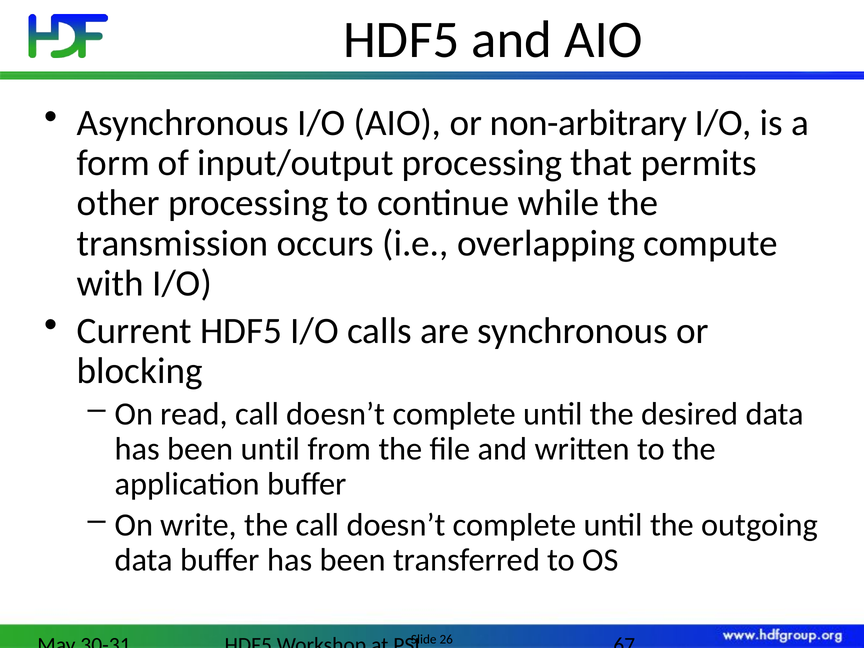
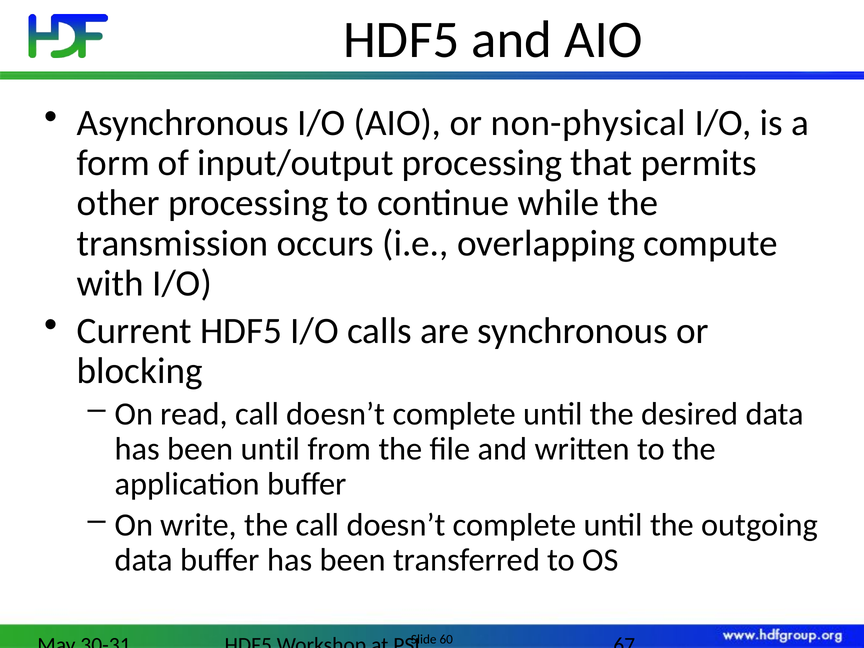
non-arbitrary: non-arbitrary -> non-physical
26: 26 -> 60
